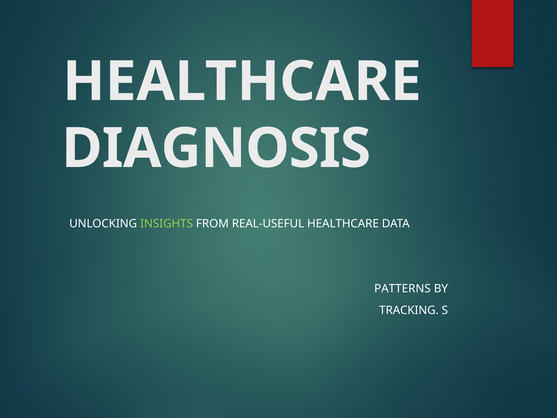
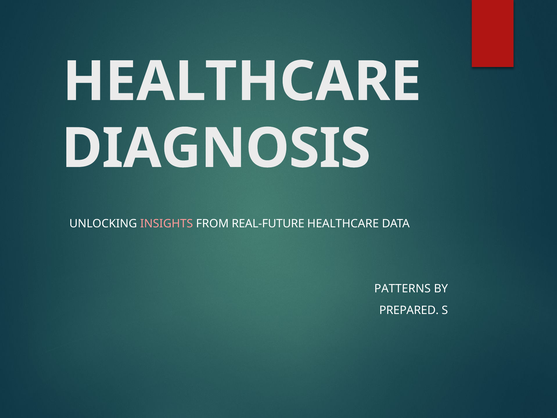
INSIGHTS colour: light green -> pink
REAL-USEFUL: REAL-USEFUL -> REAL-FUTURE
TRACKING: TRACKING -> PREPARED
